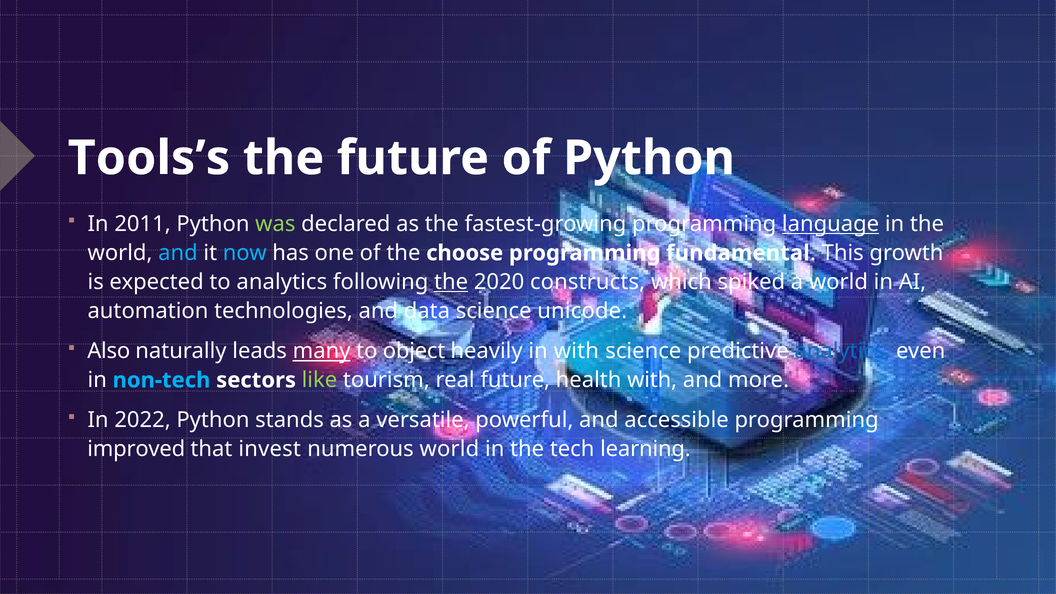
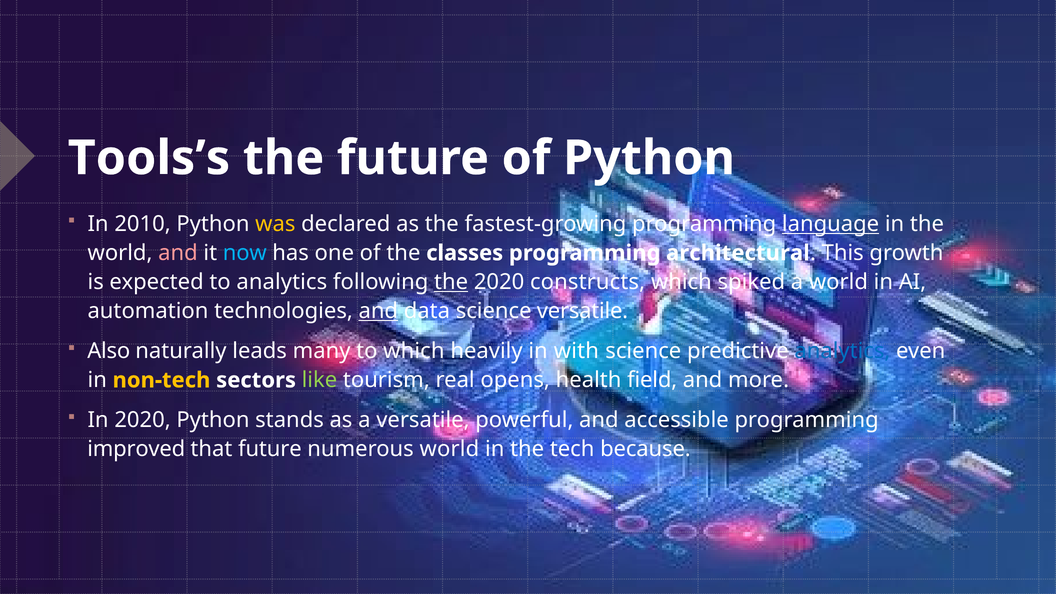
2011: 2011 -> 2010
was colour: light green -> yellow
and at (178, 253) colour: light blue -> pink
choose: choose -> classes
fundamental: fundamental -> architectural
and at (378, 311) underline: none -> present
science unicode: unicode -> versatile
many underline: present -> none
to object: object -> which
non-tech colour: light blue -> yellow
real future: future -> opens
health with: with -> field
In 2022: 2022 -> 2020
that invest: invest -> future
learning: learning -> because
